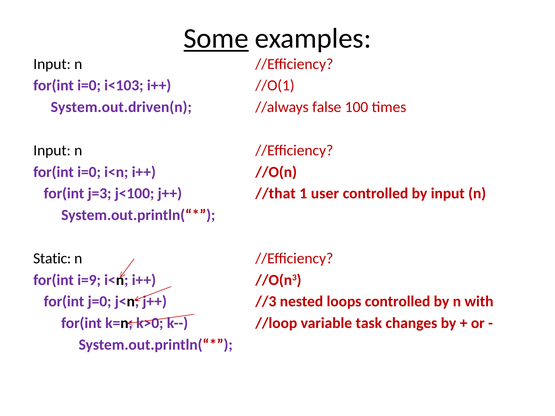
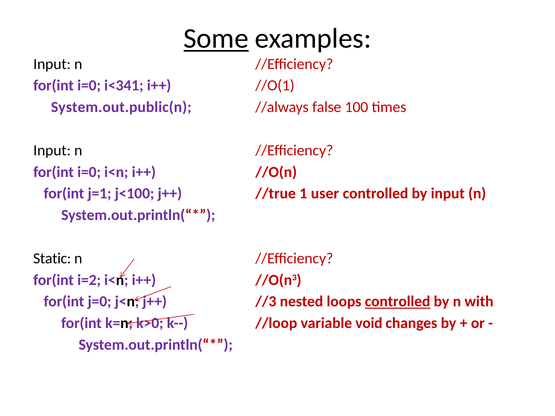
i<103: i<103 -> i<341
System.out.driven(n: System.out.driven(n -> System.out.public(n
j=3: j=3 -> j=1
//that: //that -> //true
i=9: i=9 -> i=2
controlled at (398, 302) underline: none -> present
task: task -> void
